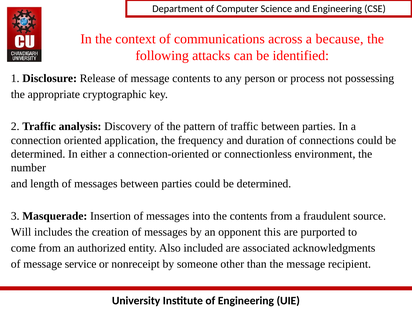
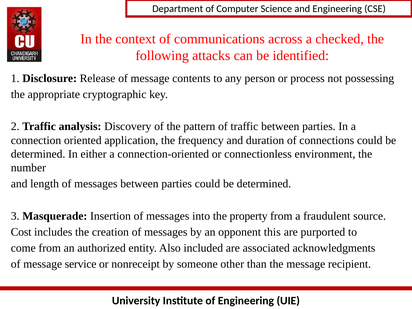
because: because -> checked
the contents: contents -> property
Will: Will -> Cost
